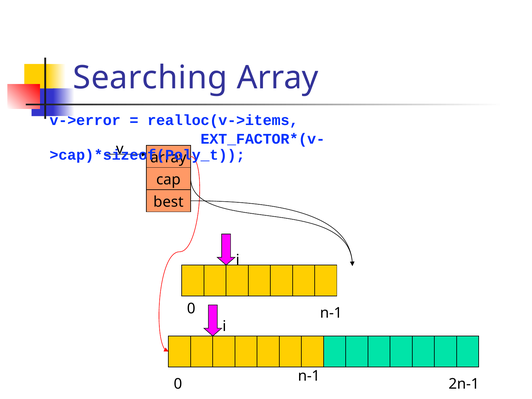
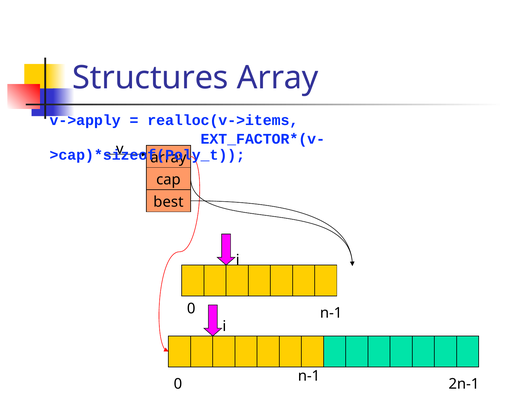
Searching: Searching -> Structures
v->error: v->error -> v->apply
